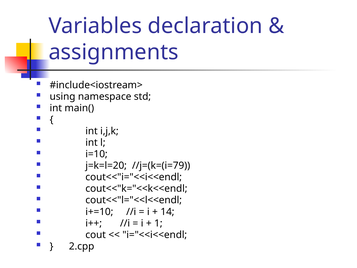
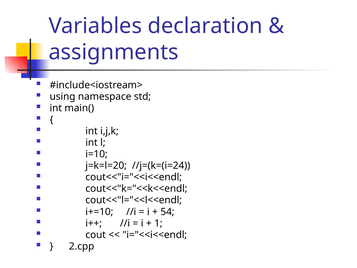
//j=(k=(i=79: //j=(k=(i=79 -> //j=(k=(i=24
14: 14 -> 54
